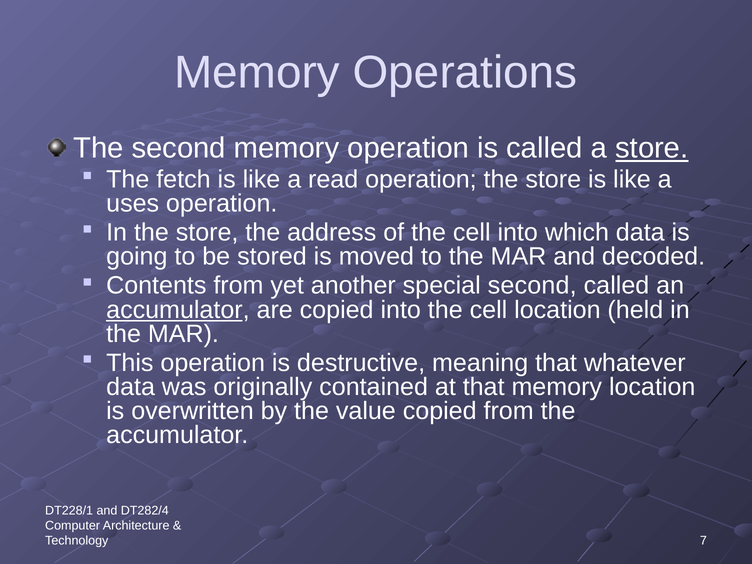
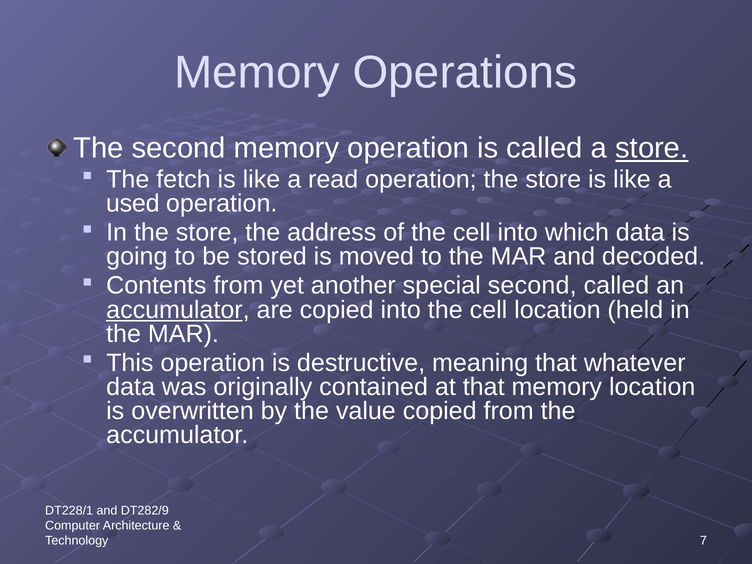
uses: uses -> used
DT282/4: DT282/4 -> DT282/9
